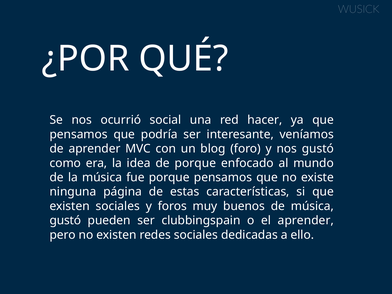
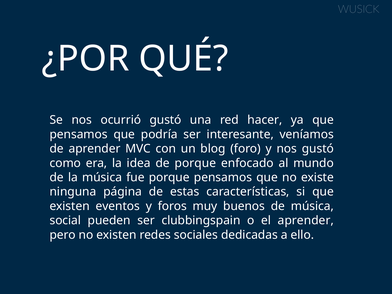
ocurrió social: social -> gustó
existen sociales: sociales -> eventos
gustó at (65, 221): gustó -> social
